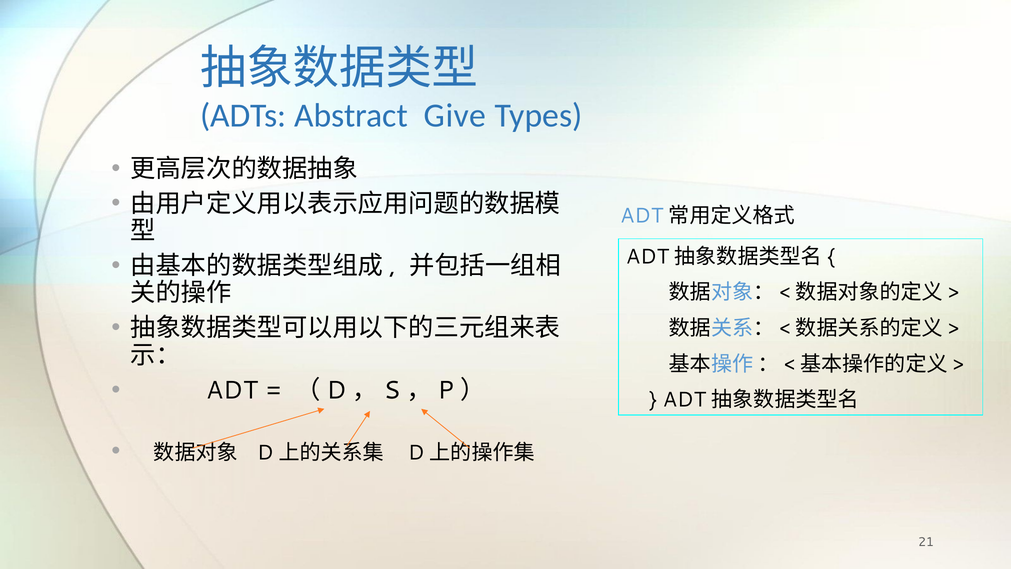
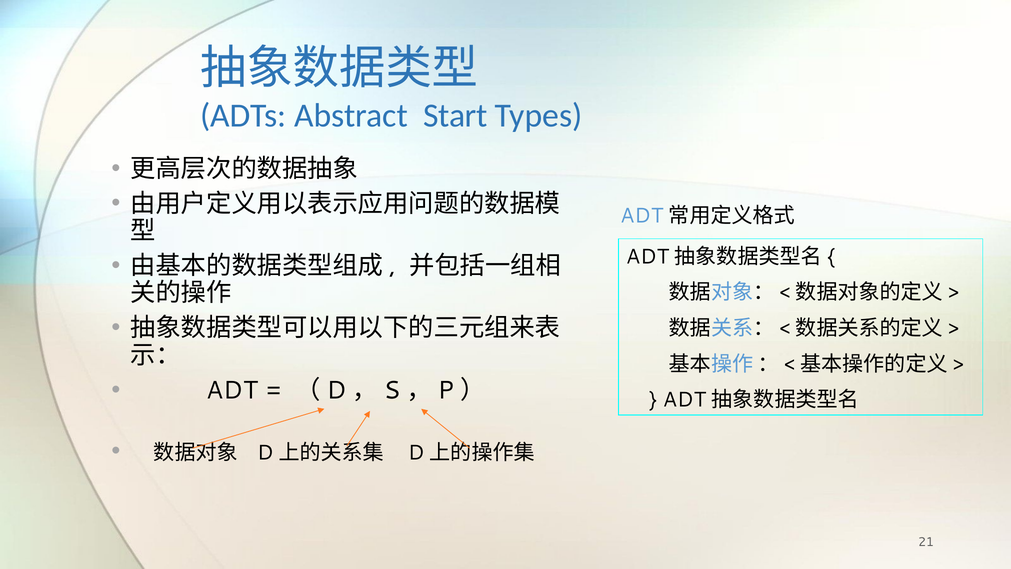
Give: Give -> Start
